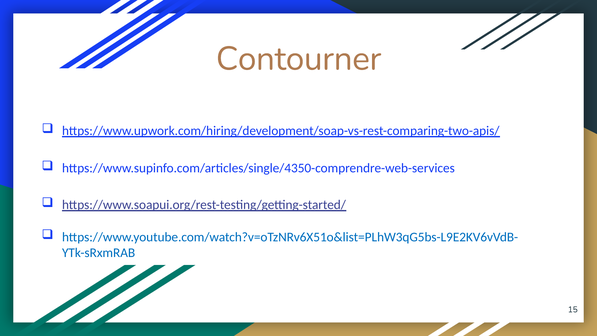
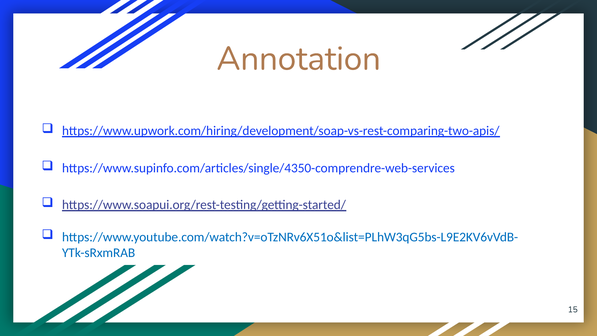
Contourner: Contourner -> Annotation
